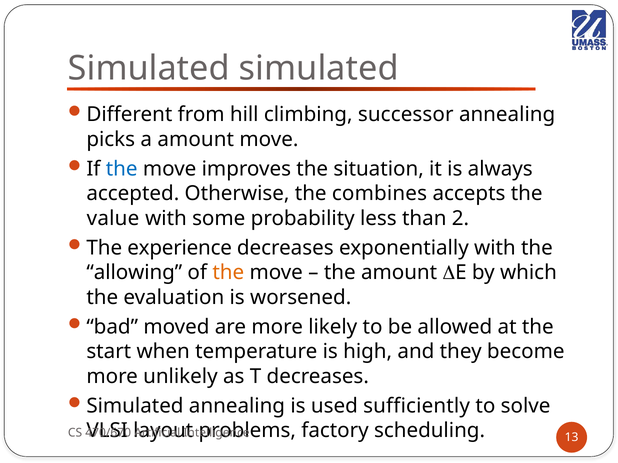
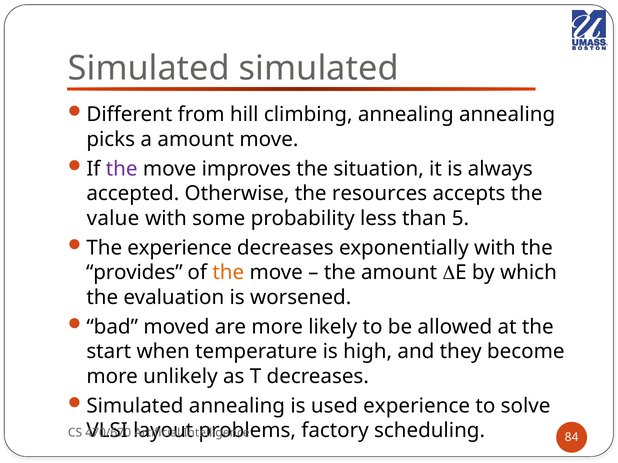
climbing successor: successor -> annealing
the at (122, 169) colour: blue -> purple
combines: combines -> resources
2: 2 -> 5
allowing: allowing -> provides
used sufficiently: sufficiently -> experience
13: 13 -> 84
